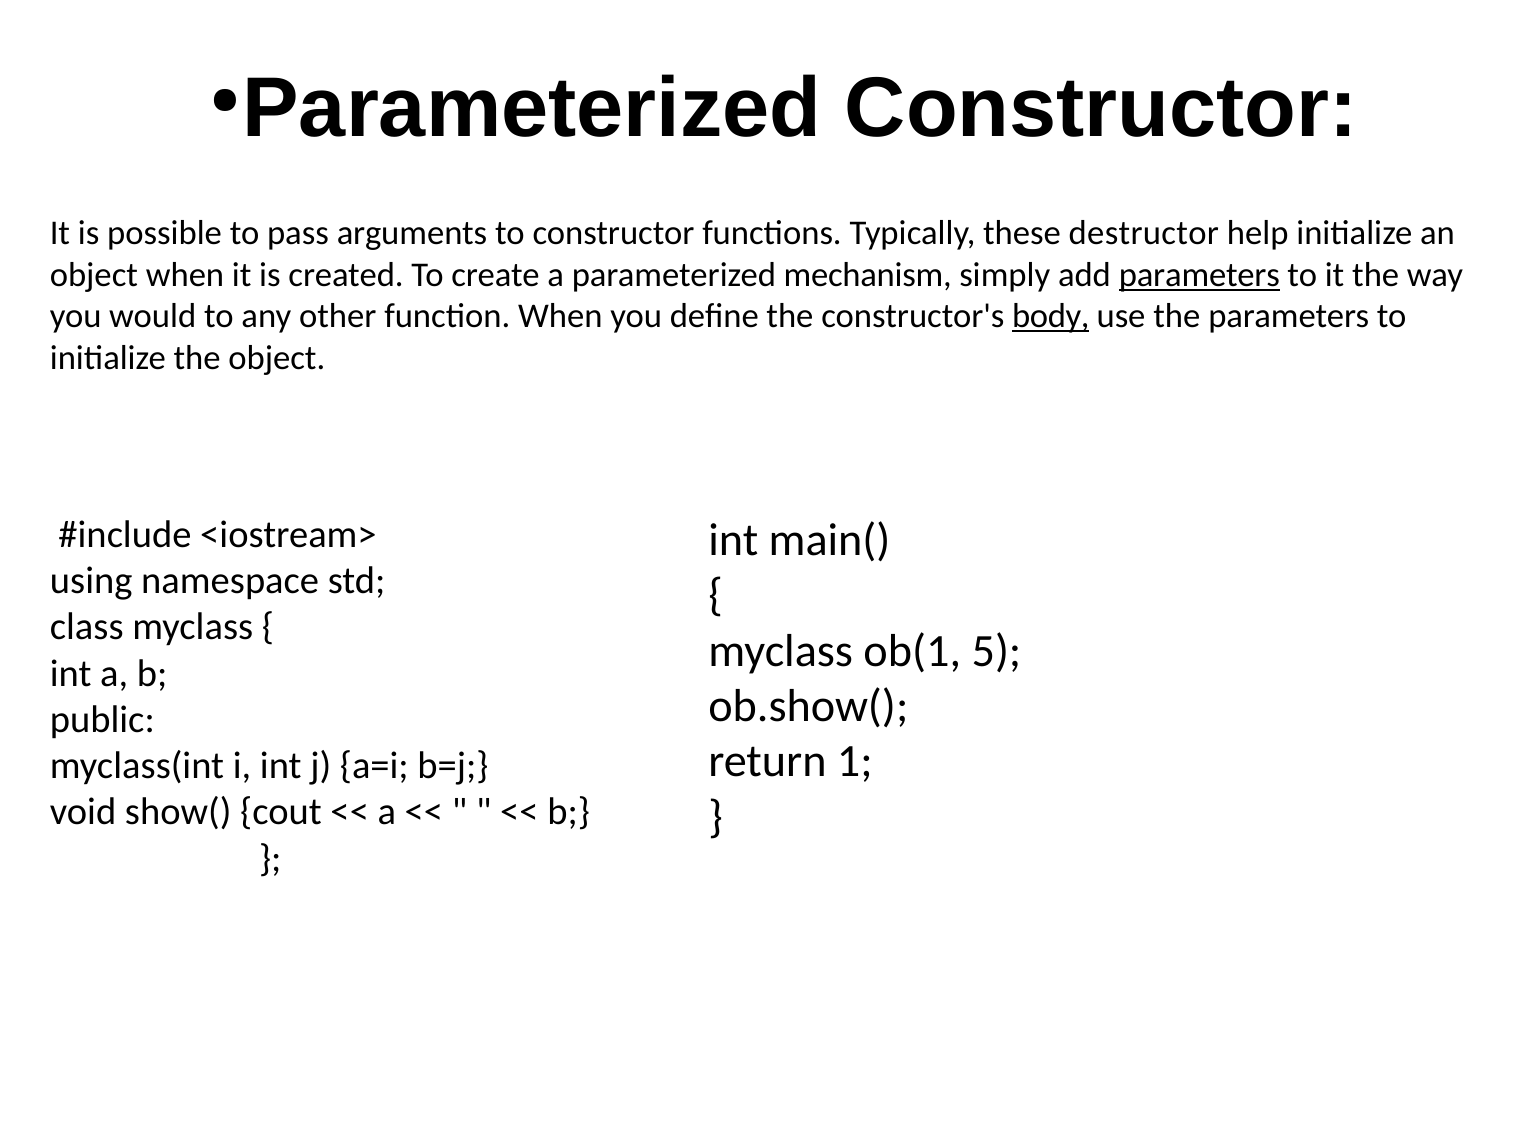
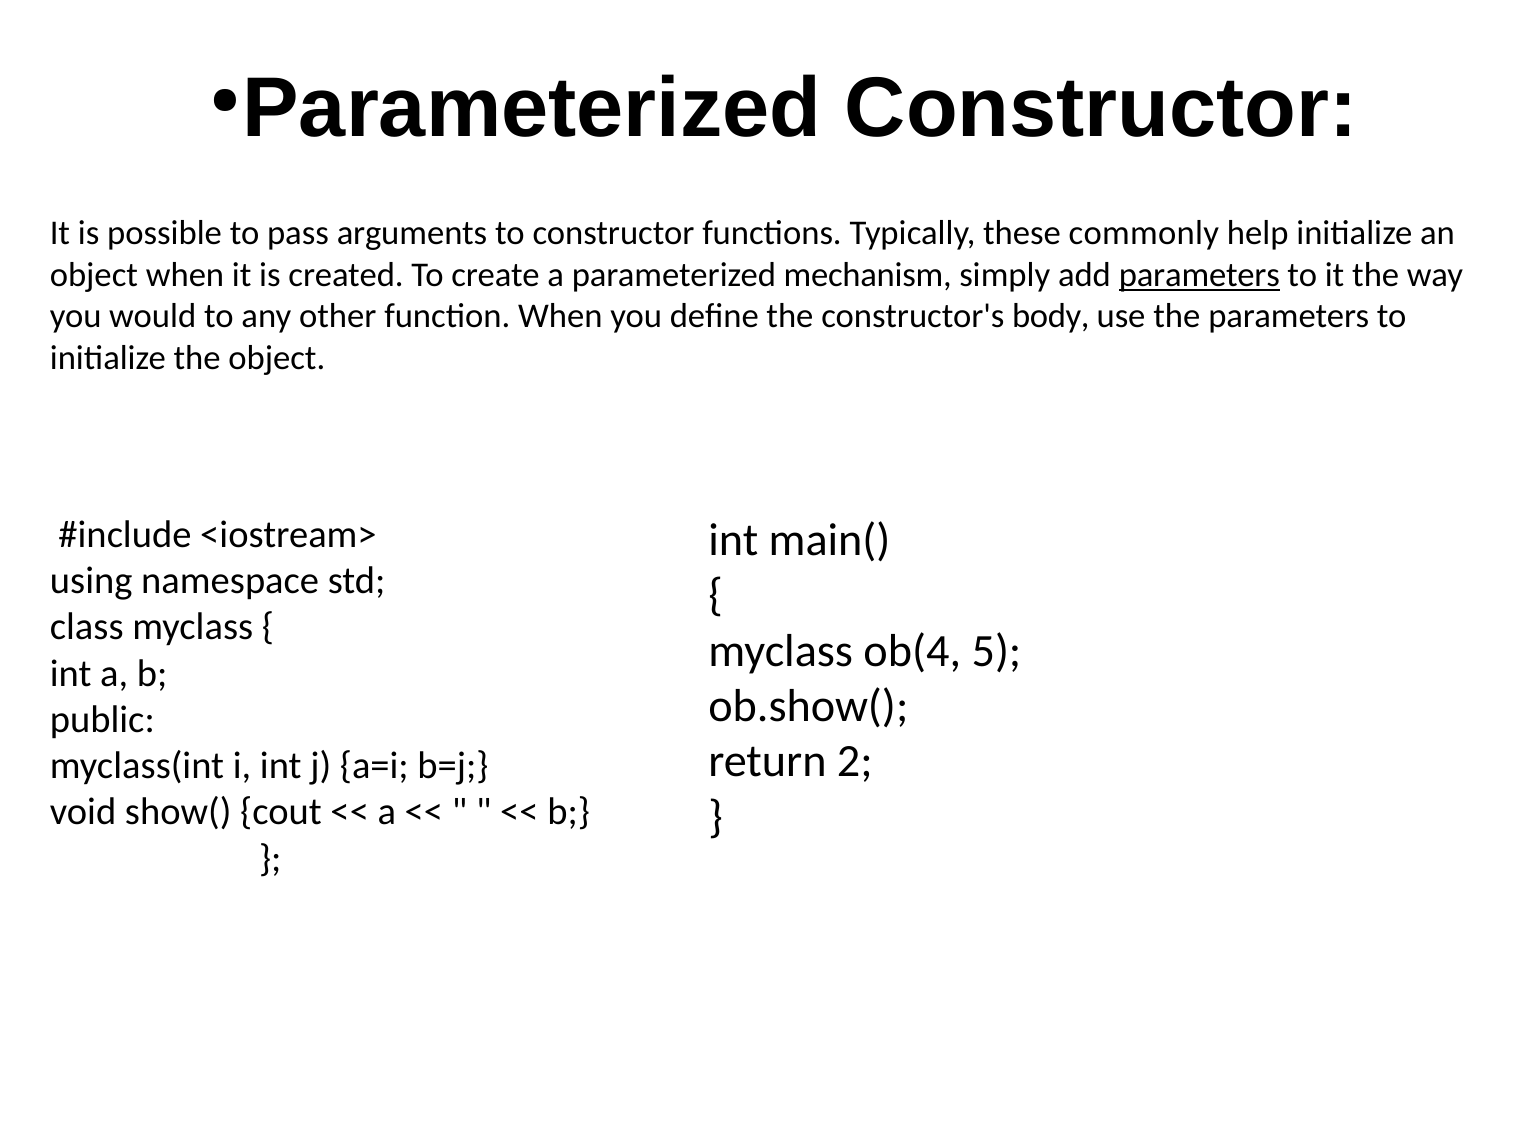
destructor: destructor -> commonly
body underline: present -> none
ob(1: ob(1 -> ob(4
1: 1 -> 2
